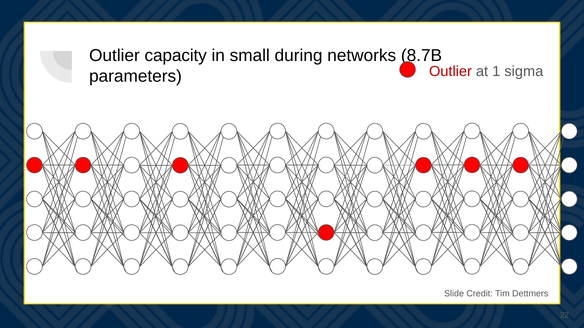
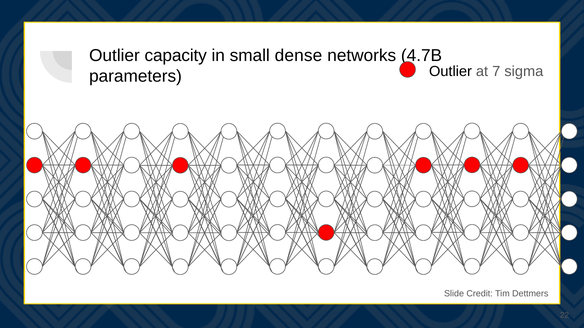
during: during -> dense
8.7B: 8.7B -> 4.7B
Outlier at (450, 71) colour: red -> black
1: 1 -> 7
